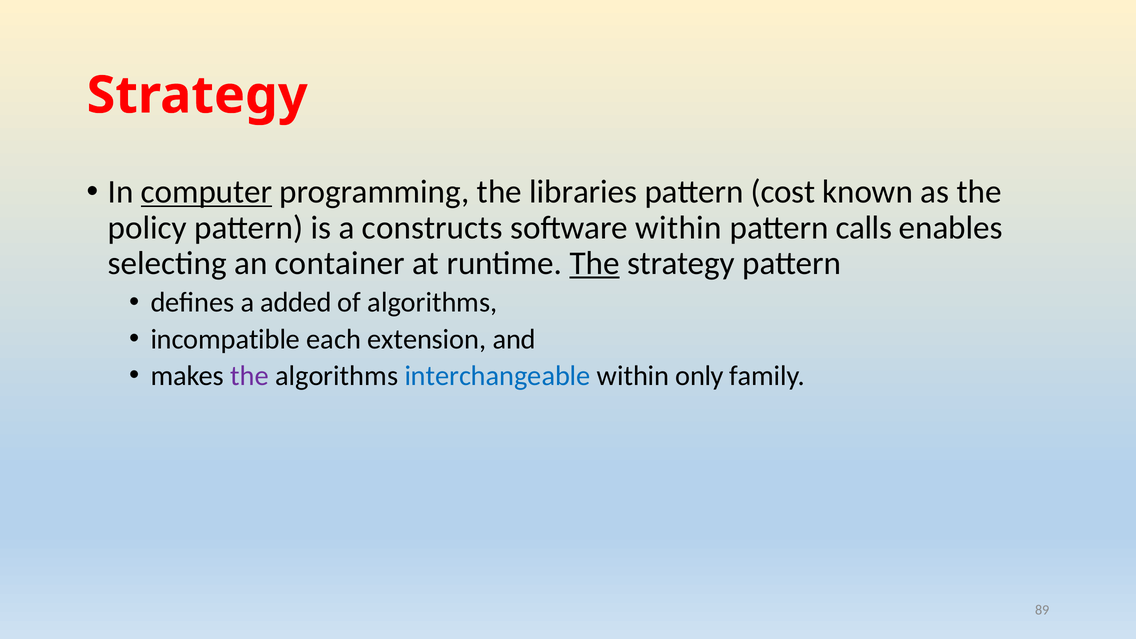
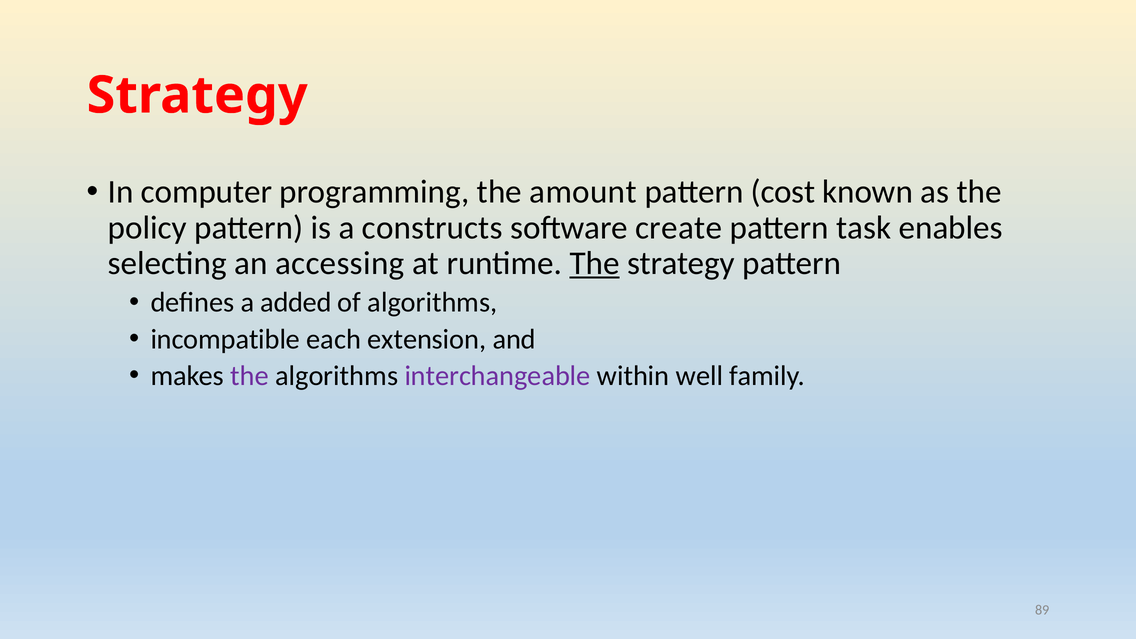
computer underline: present -> none
libraries: libraries -> amount
software within: within -> create
calls: calls -> task
container: container -> accessing
interchangeable colour: blue -> purple
only: only -> well
